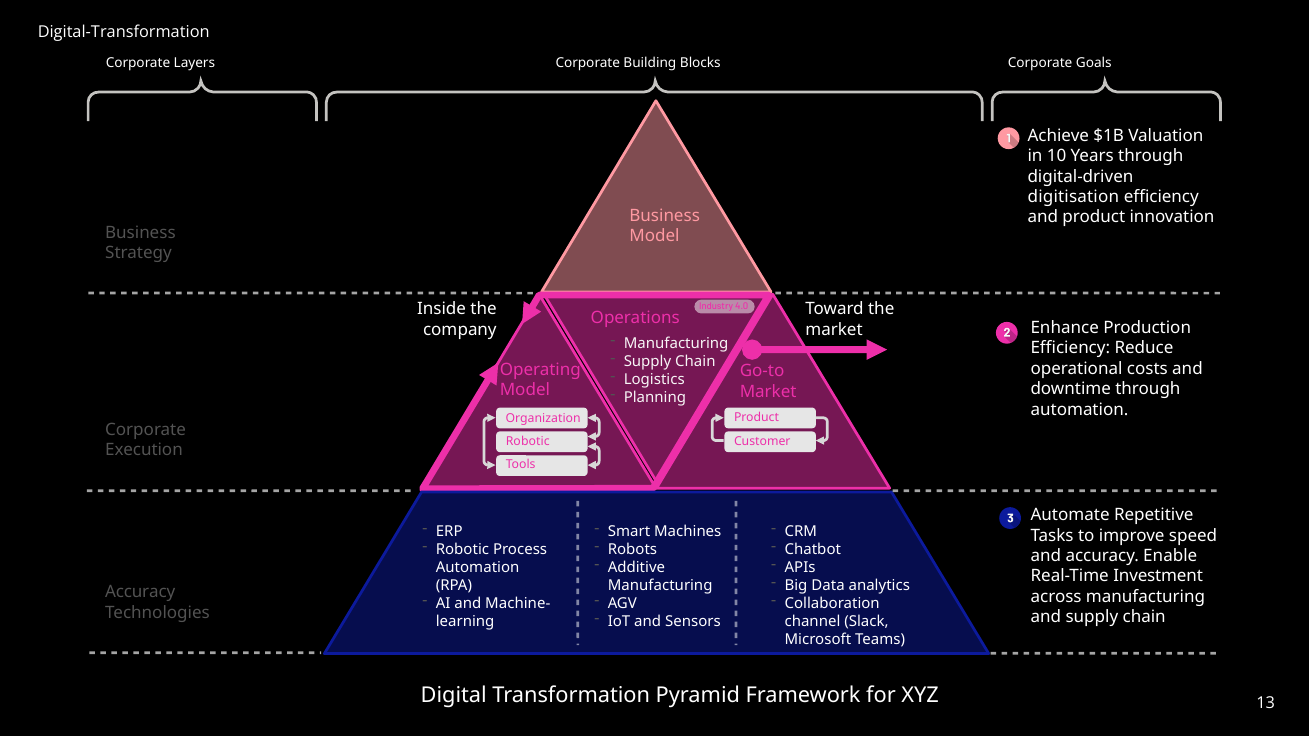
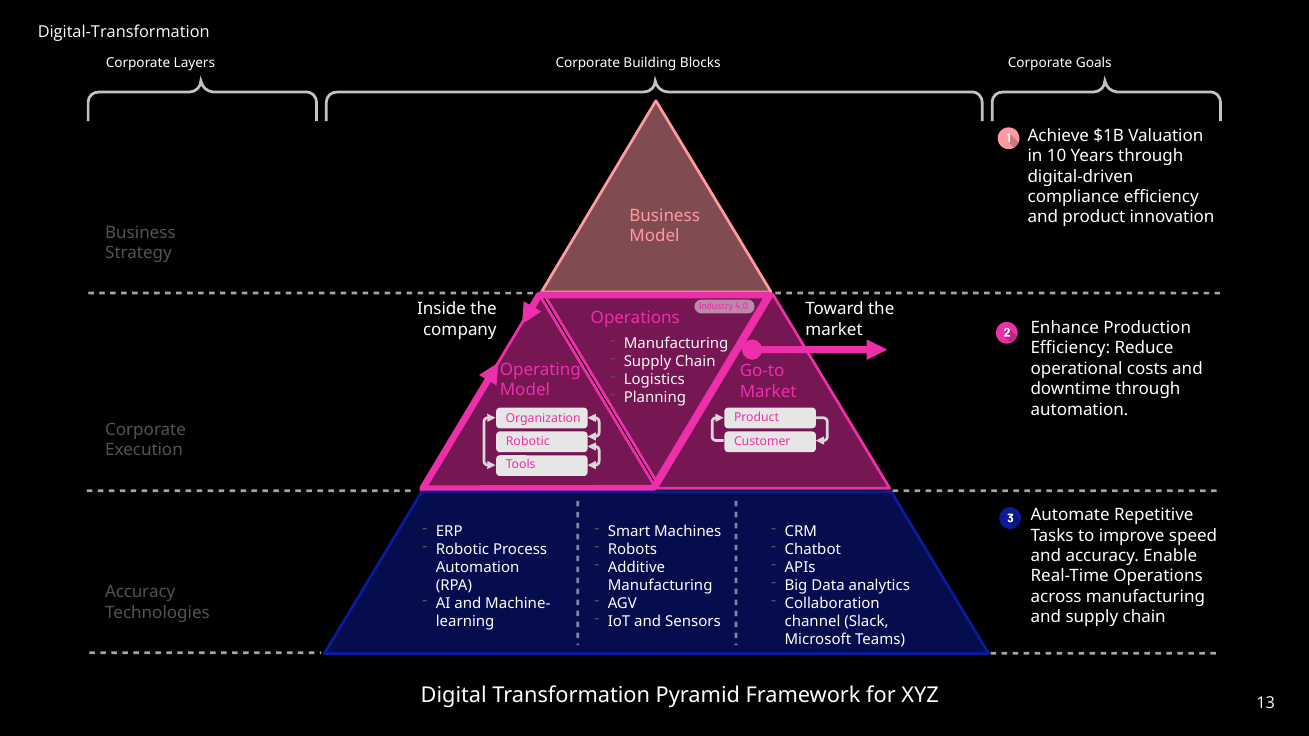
digitisation: digitisation -> compliance
Real-Time Investment: Investment -> Operations
